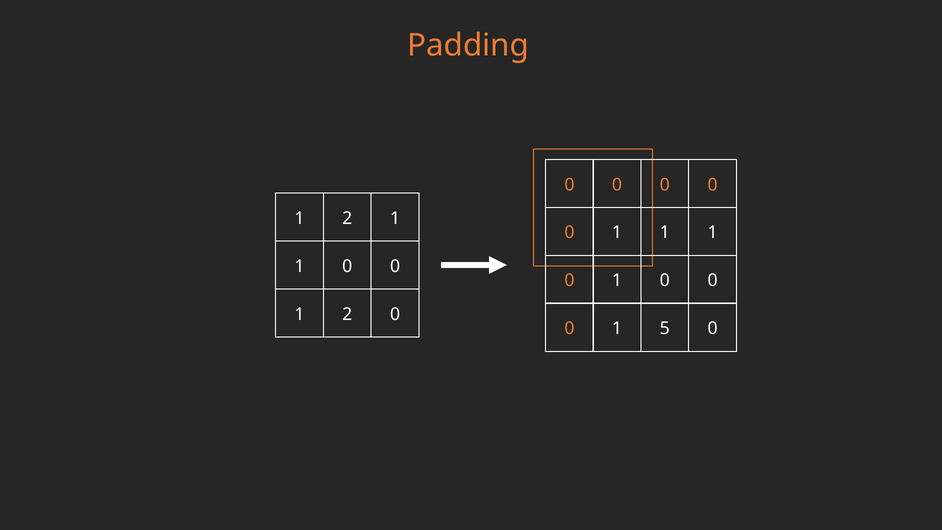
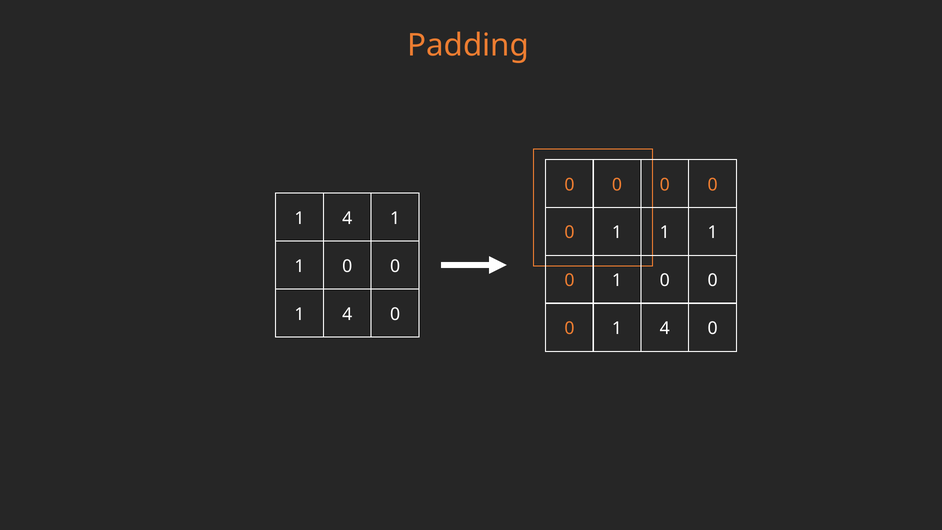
2 at (347, 218): 2 -> 4
2 at (347, 314): 2 -> 4
5 at (665, 329): 5 -> 4
